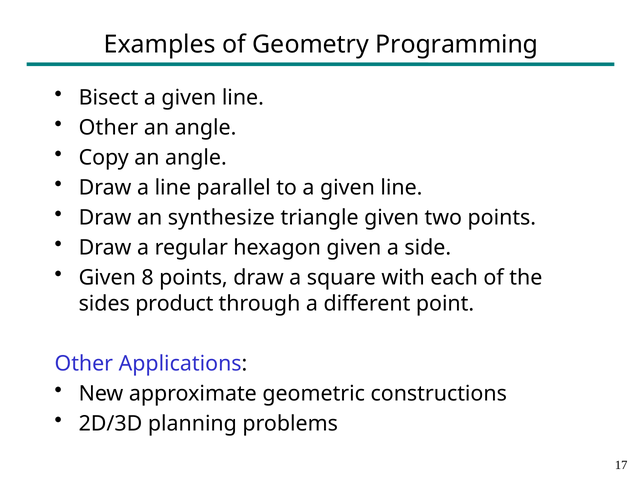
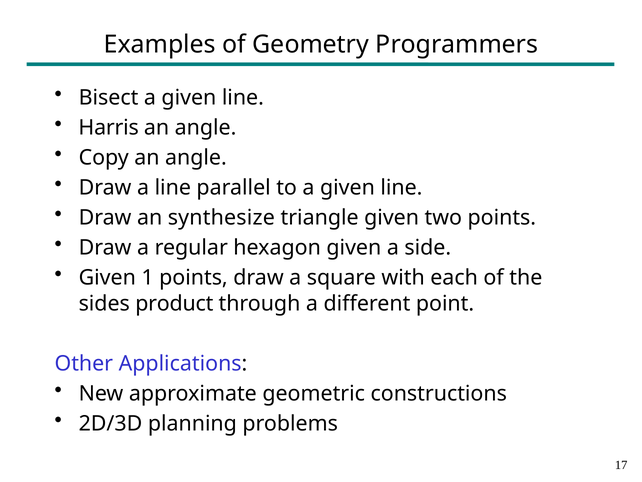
Programming: Programming -> Programmers
Other at (108, 128): Other -> Harris
8: 8 -> 1
